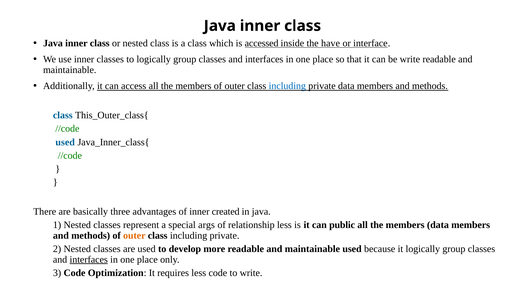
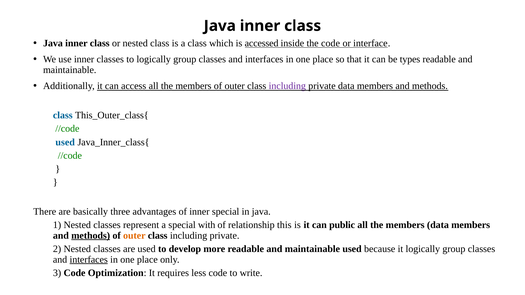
the have: have -> code
be write: write -> types
including at (287, 86) colour: blue -> purple
inner created: created -> special
args: args -> with
relationship less: less -> this
methods at (91, 236) underline: none -> present
